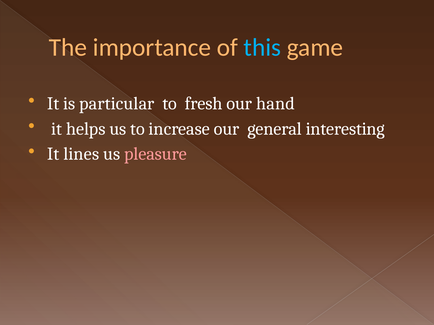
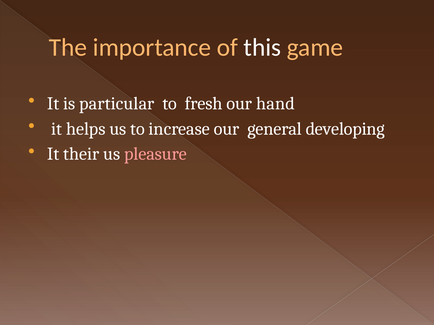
this colour: light blue -> white
interesting: interesting -> developing
lines: lines -> their
